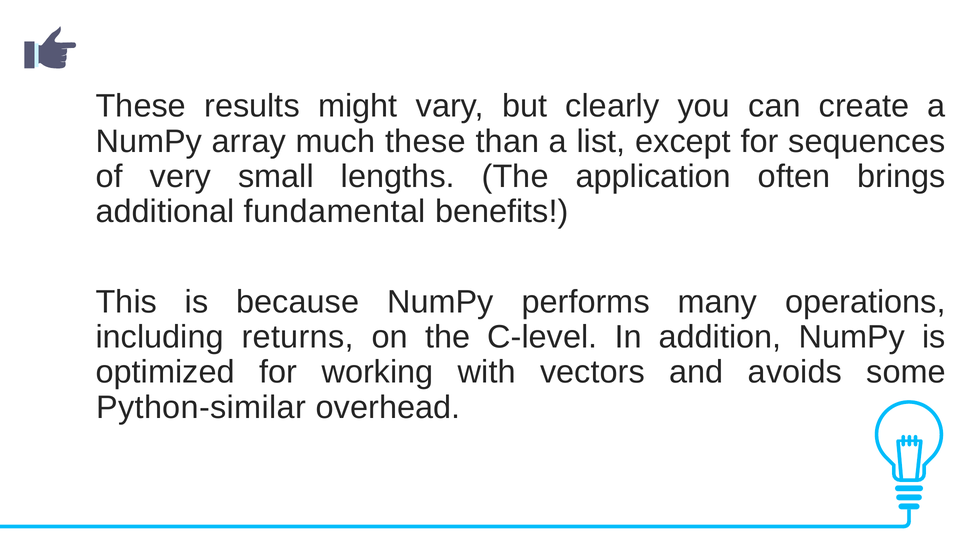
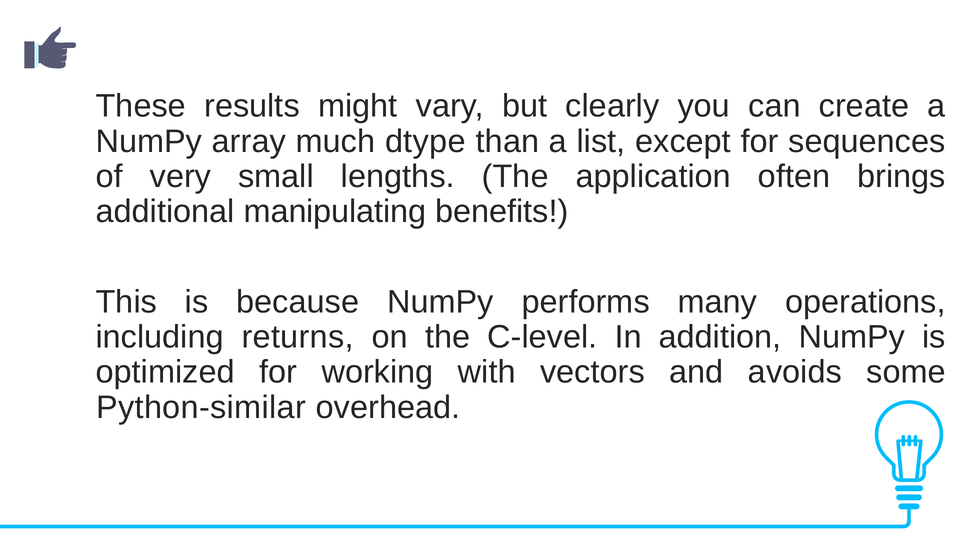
much these: these -> dtype
fundamental: fundamental -> manipulating
